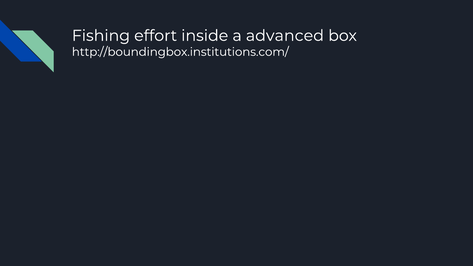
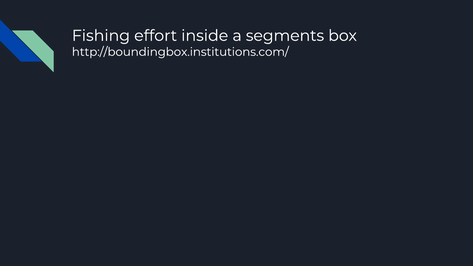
advanced: advanced -> segments
